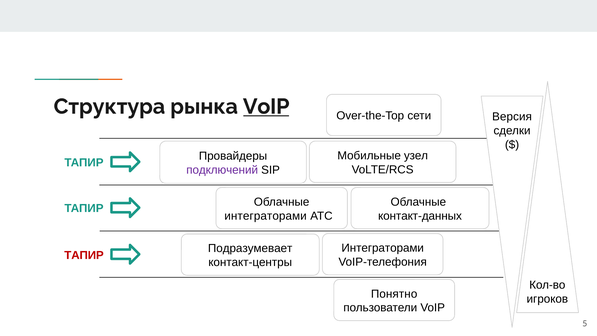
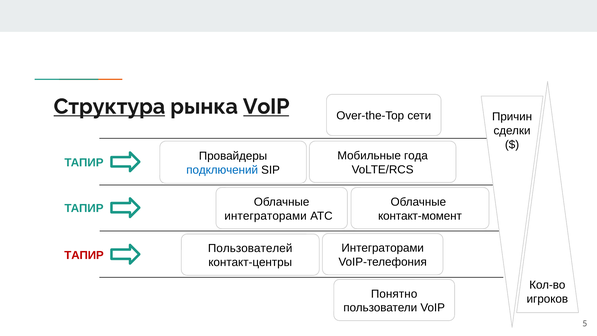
Структура underline: none -> present
Версия: Версия -> Причин
узел: узел -> года
подключений colour: purple -> blue
контакт-данных: контакт-данных -> контакт-момент
Подразумевает: Подразумевает -> Пользователей
